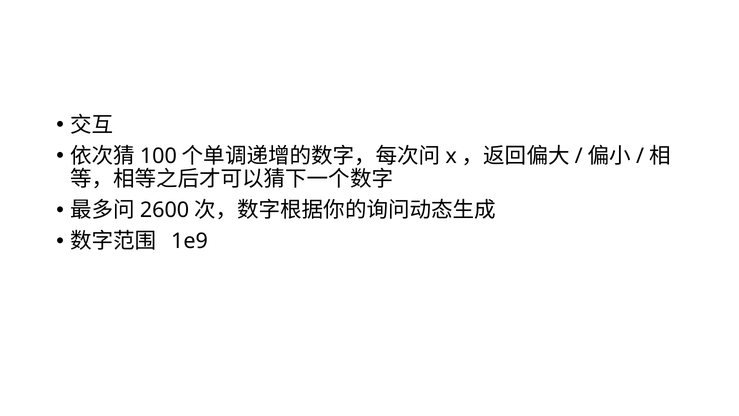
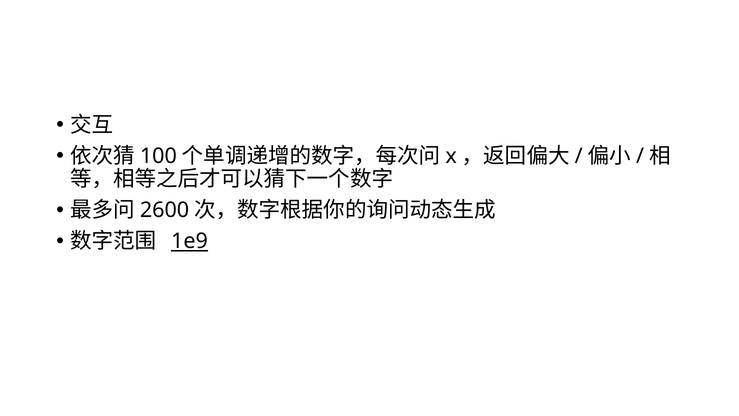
1e9 underline: none -> present
